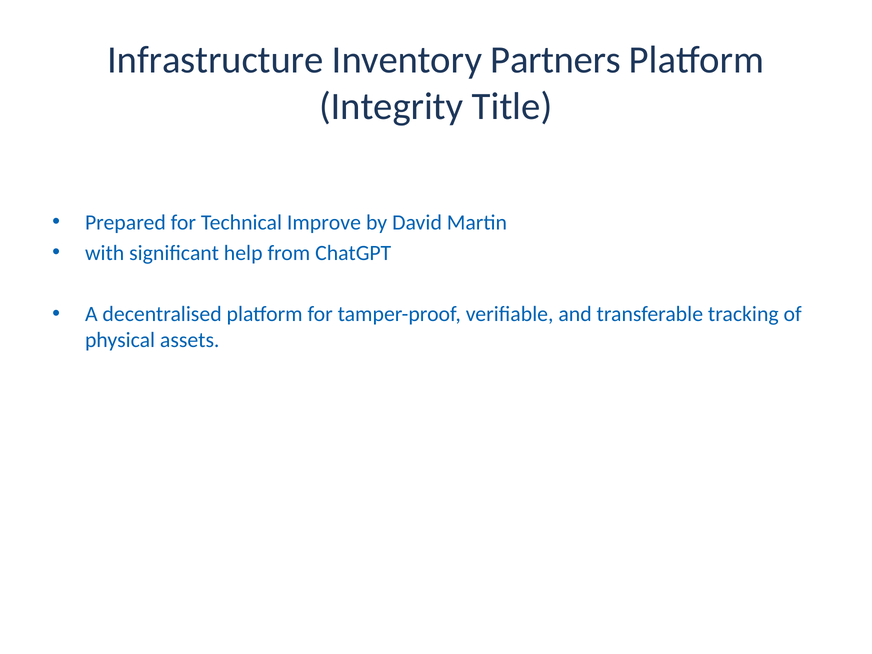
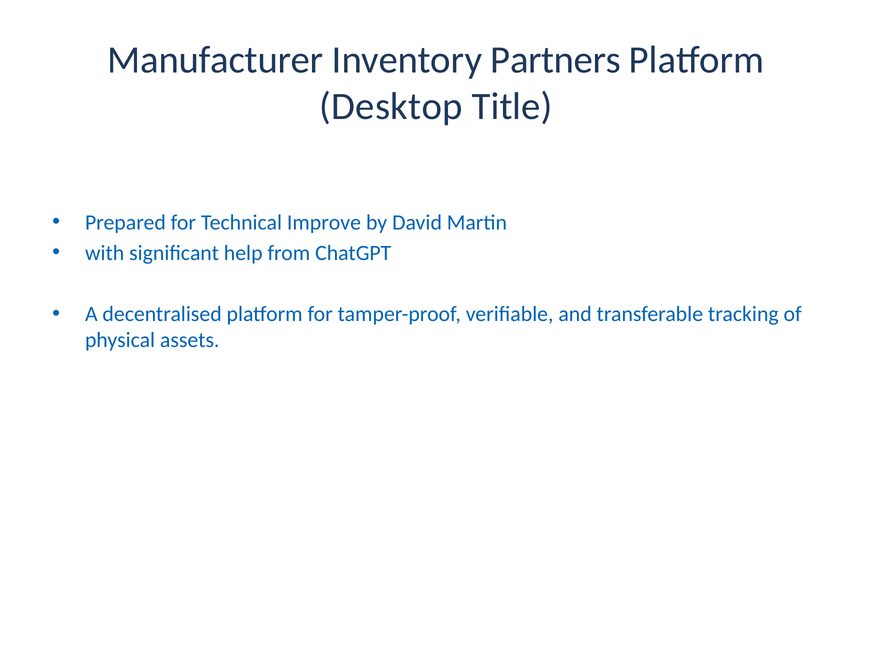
Infrastructure: Infrastructure -> Manufacturer
Integrity: Integrity -> Desktop
